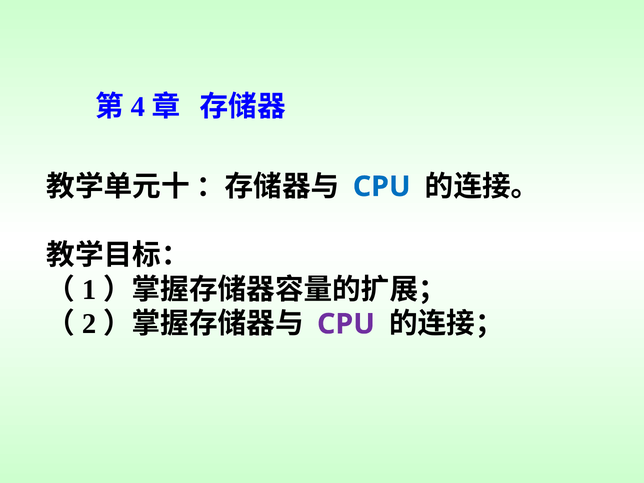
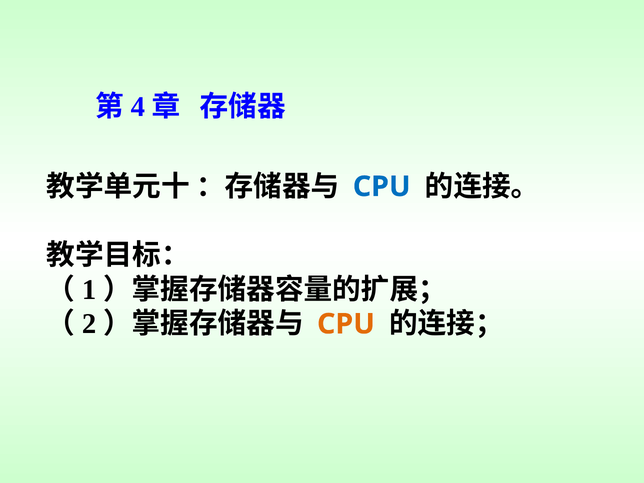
CPU at (346, 324) colour: purple -> orange
